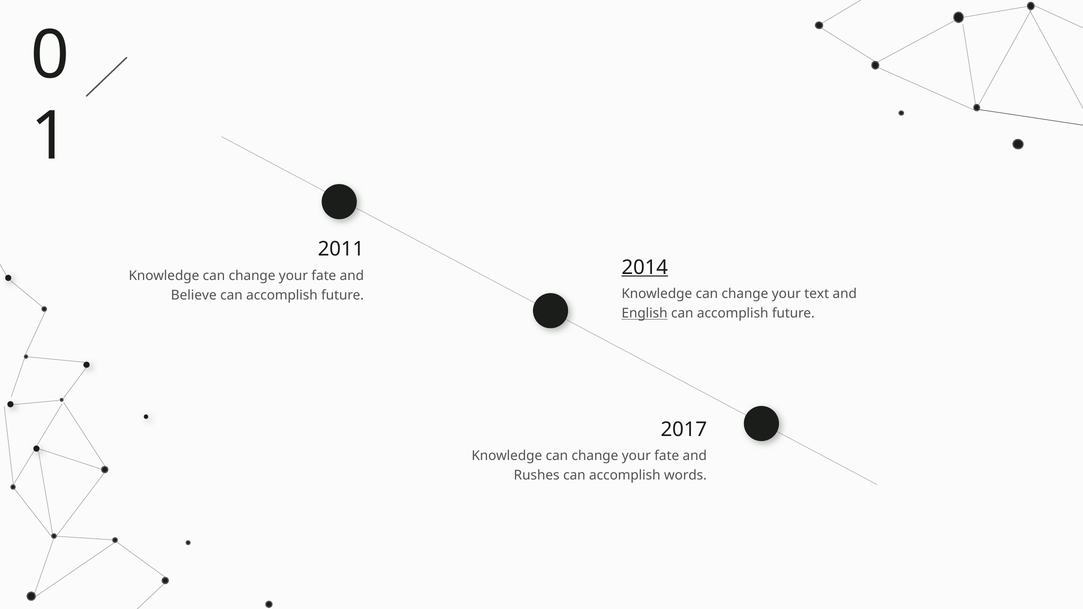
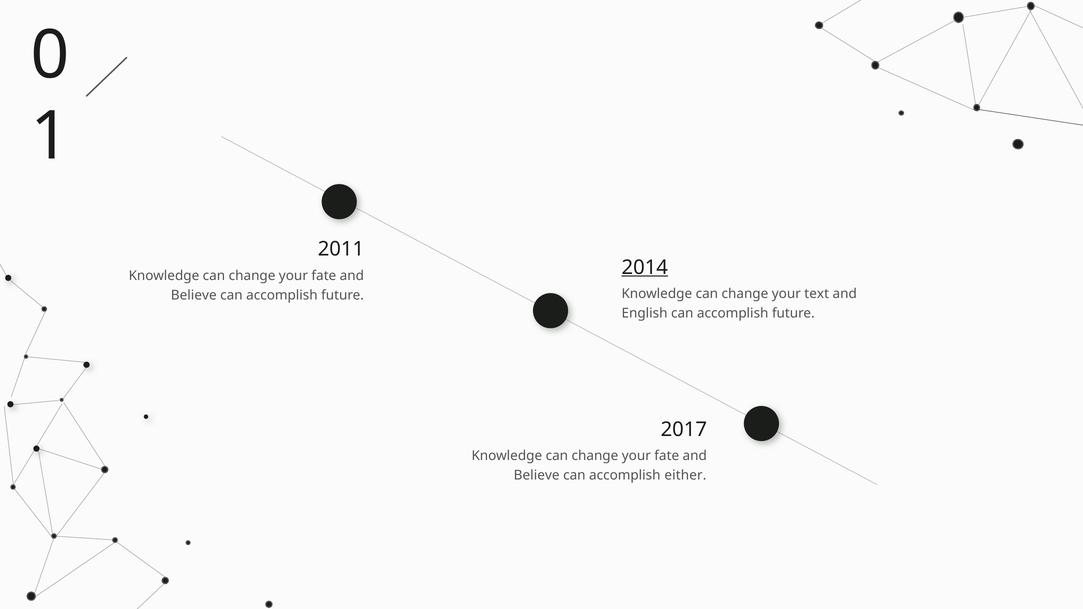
English underline: present -> none
Rushes at (537, 476): Rushes -> Believe
words: words -> either
